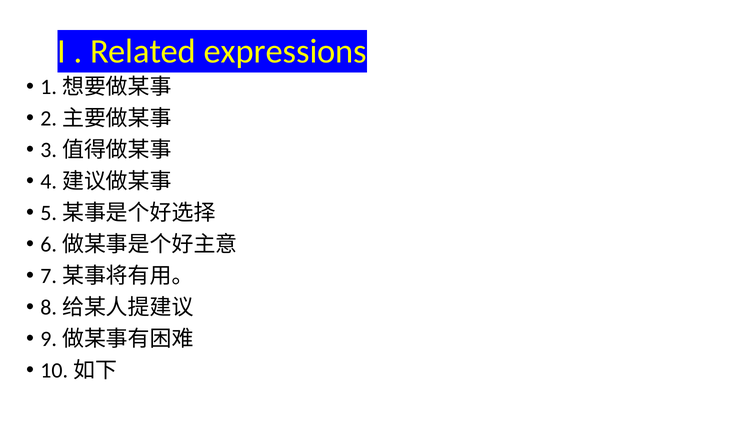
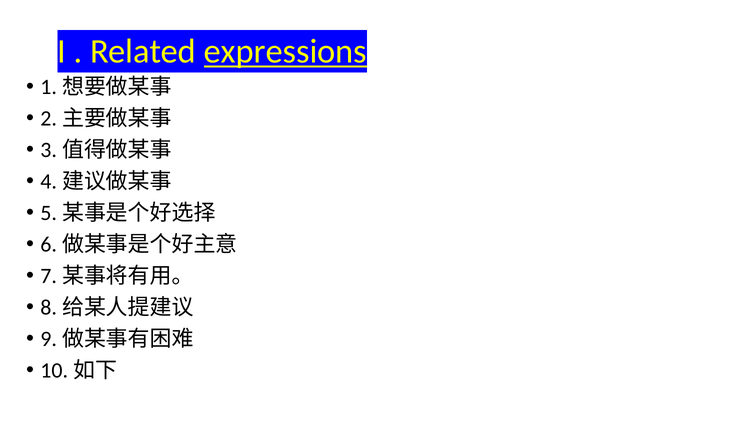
expressions underline: none -> present
